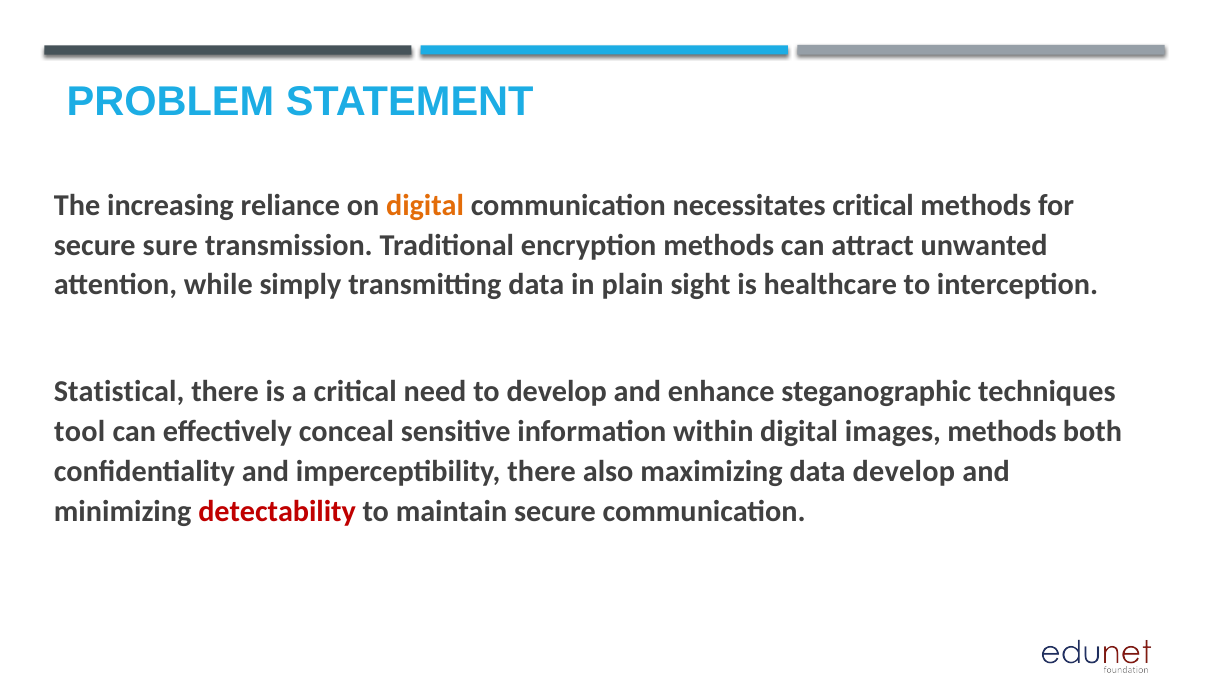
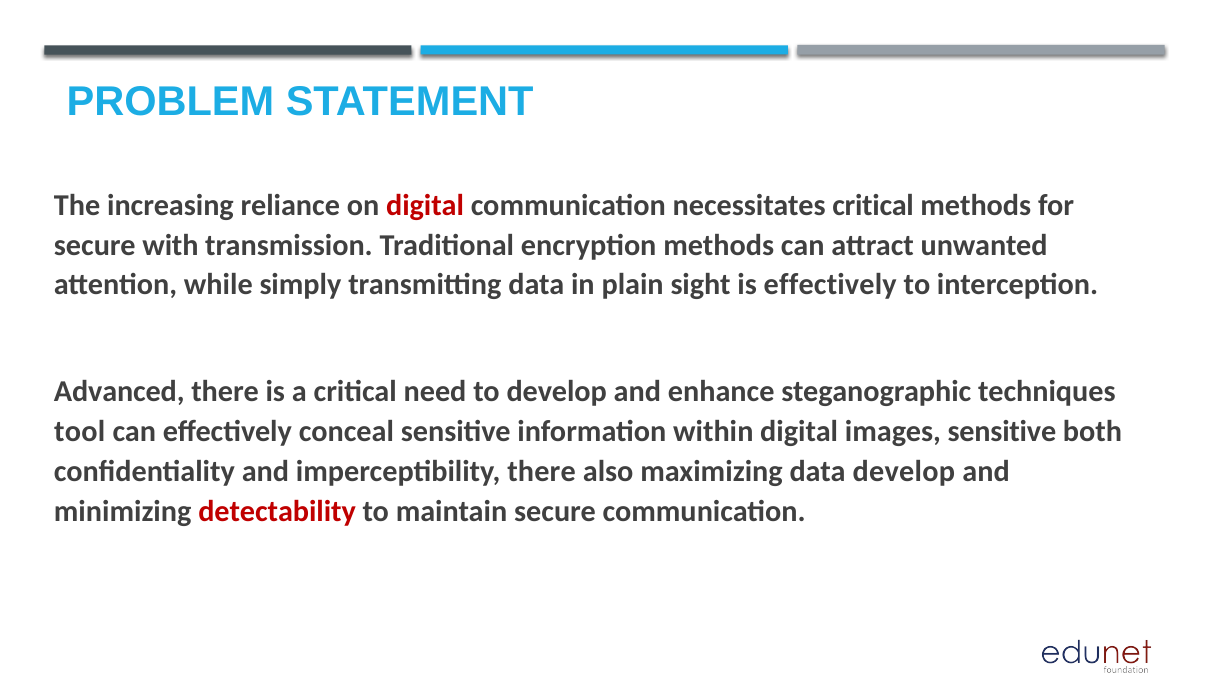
digital at (425, 205) colour: orange -> red
sure: sure -> with
is healthcare: healthcare -> effectively
Statistical: Statistical -> Advanced
images methods: methods -> sensitive
